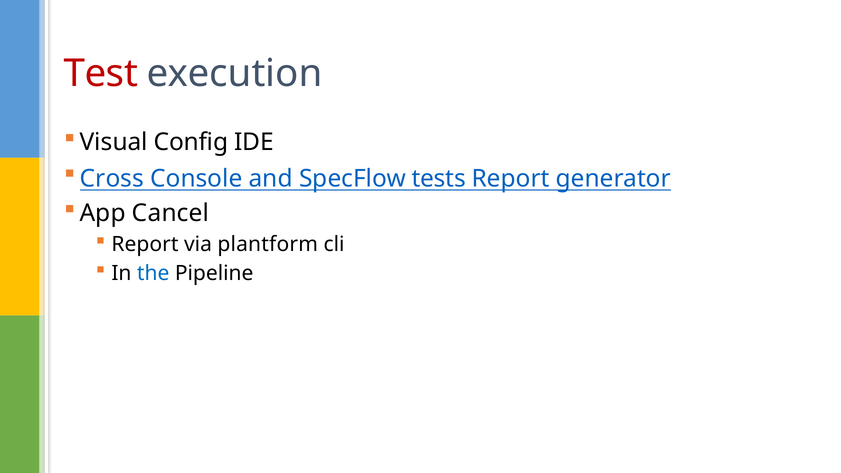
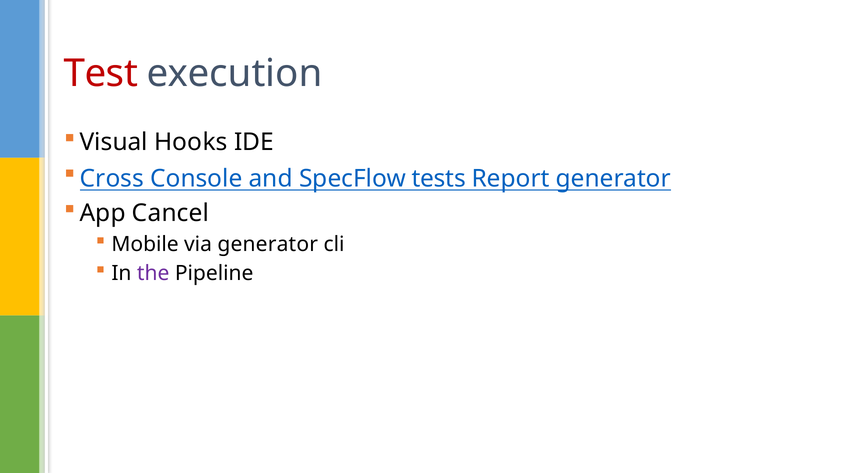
Config: Config -> Hooks
Report at (145, 244): Report -> Mobile
via plantform: plantform -> generator
the colour: blue -> purple
